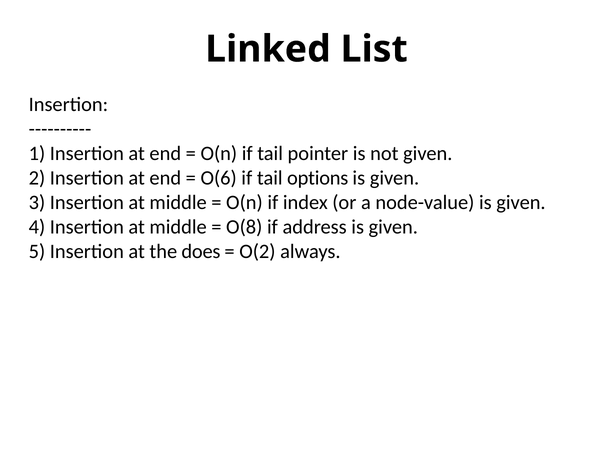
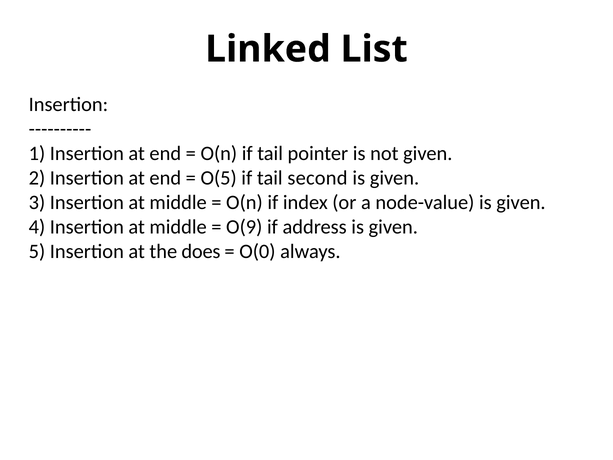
O(6: O(6 -> O(5
options: options -> second
O(8: O(8 -> O(9
O(2: O(2 -> O(0
